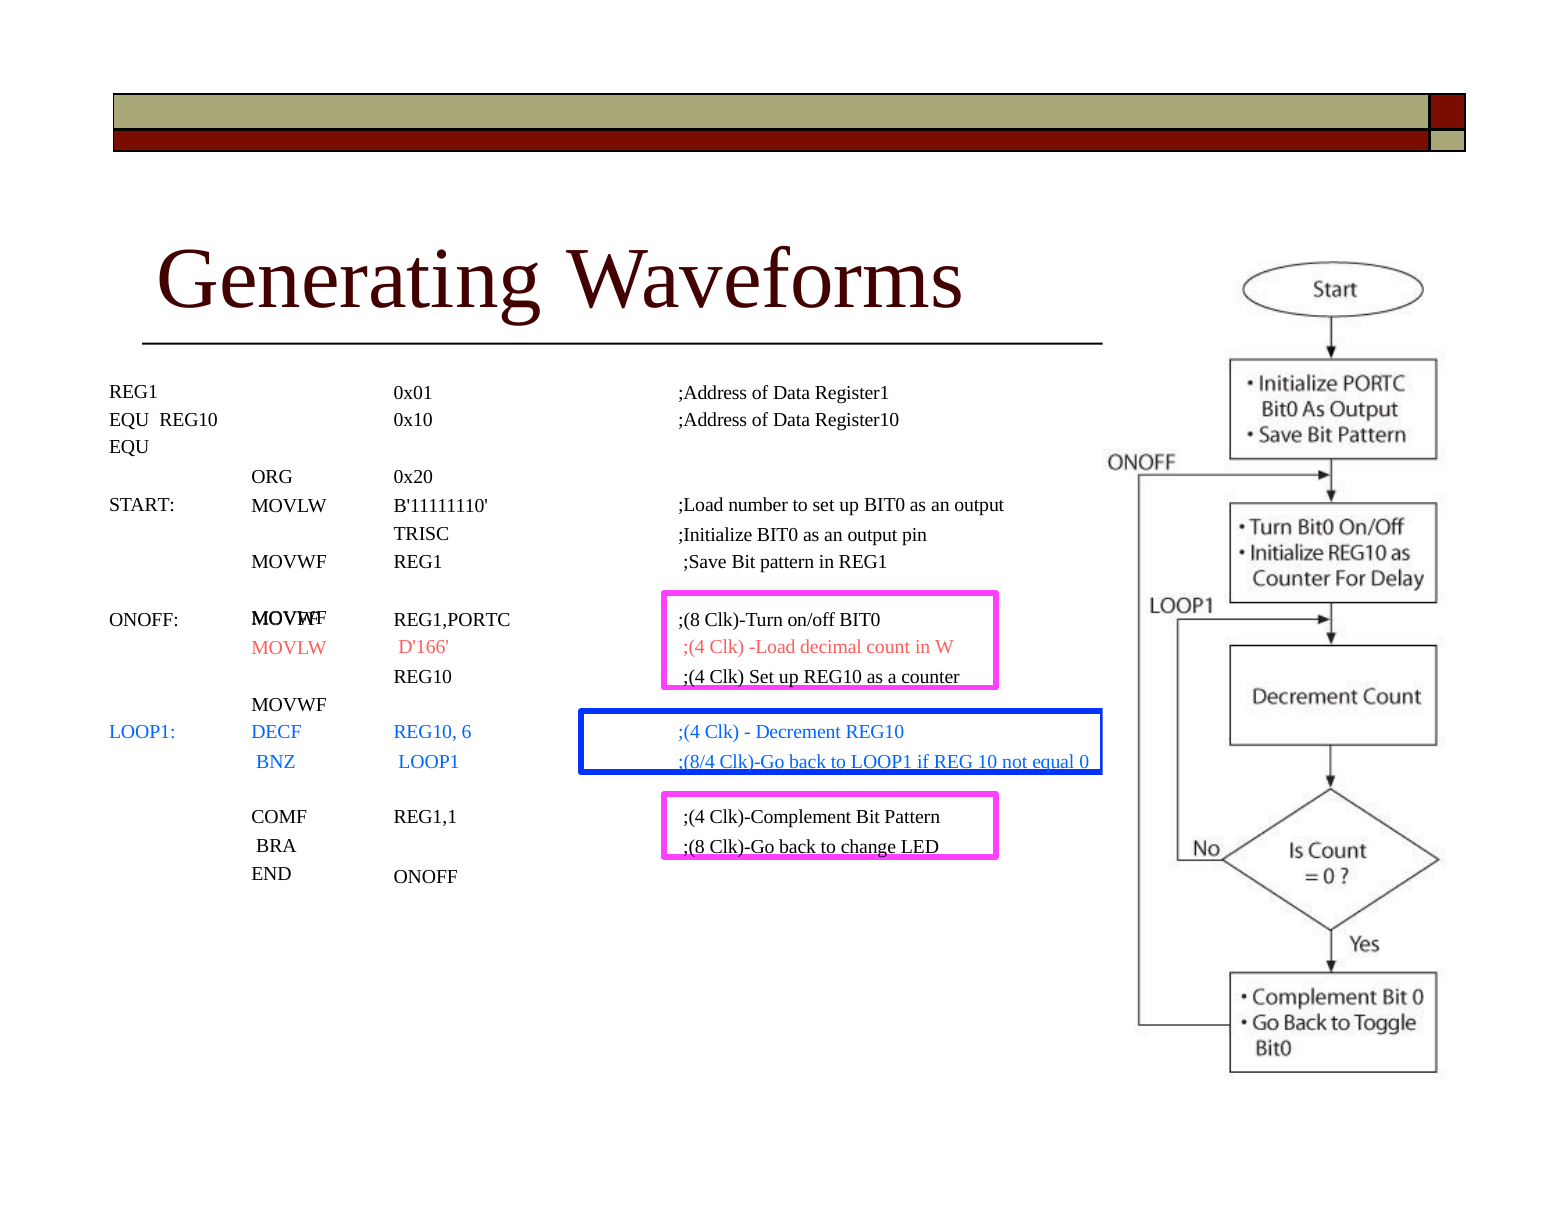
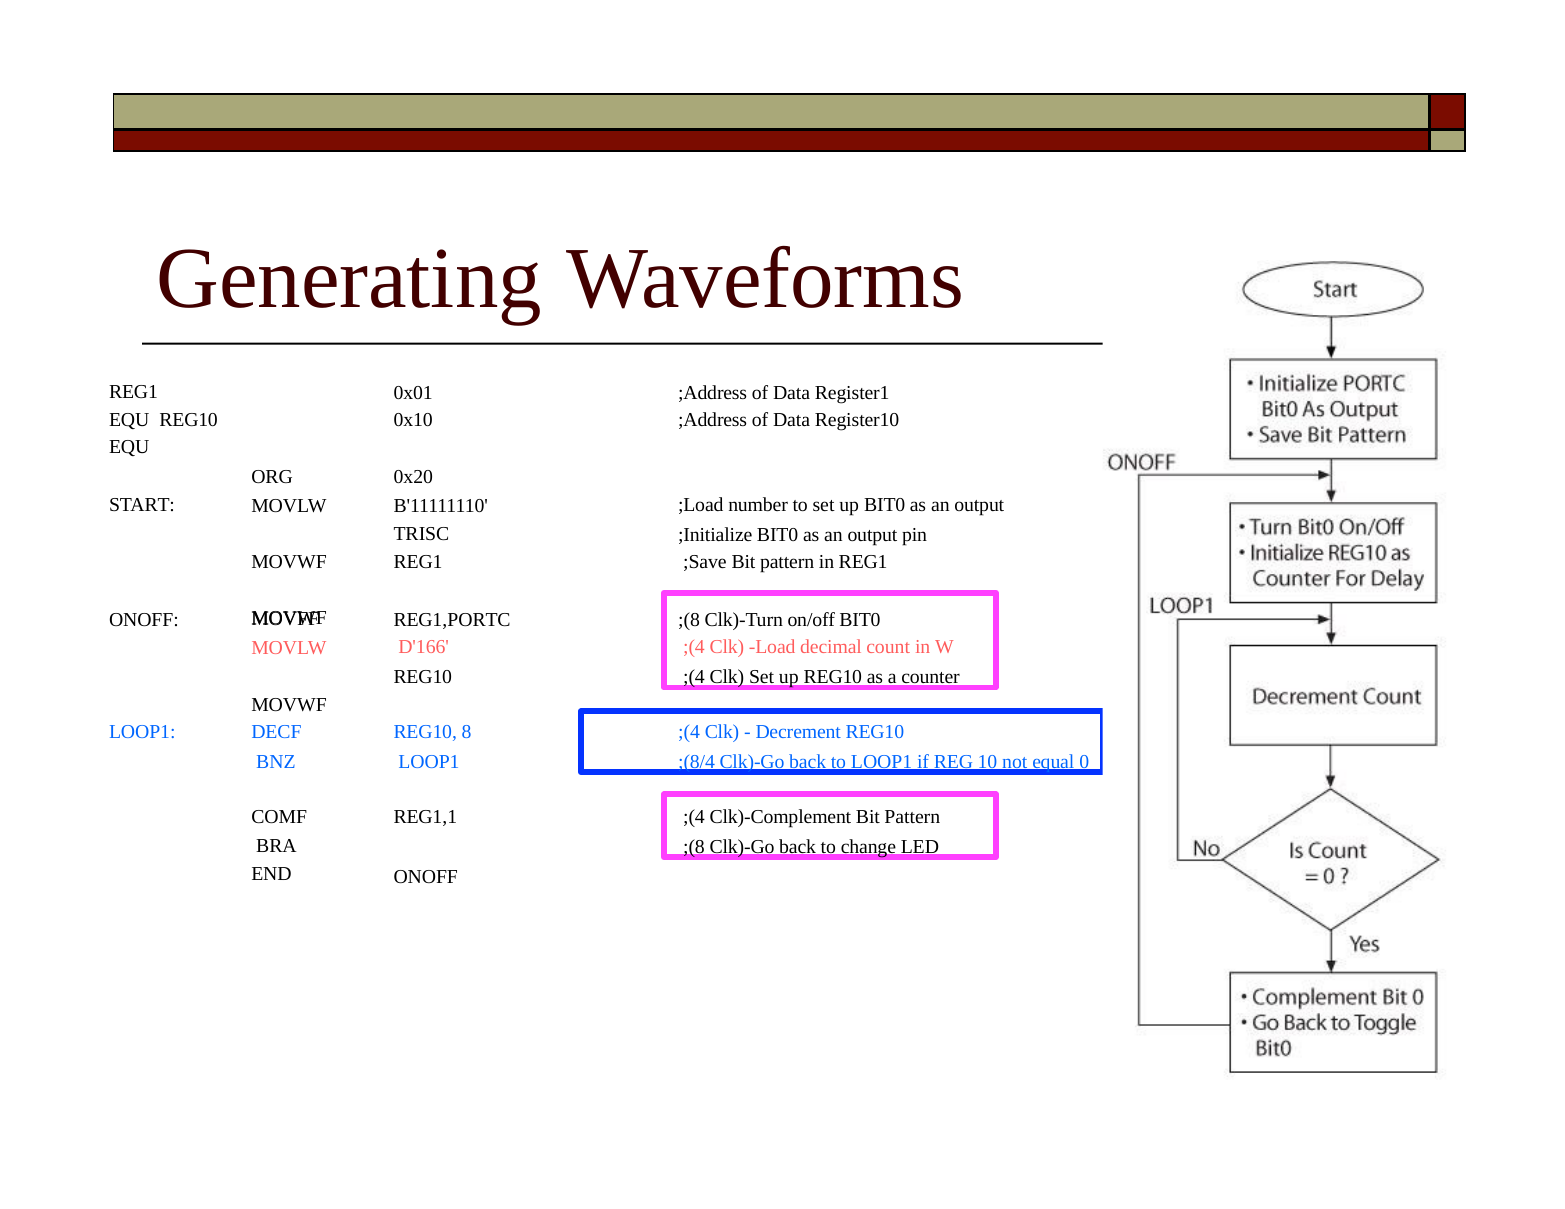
6: 6 -> 8
